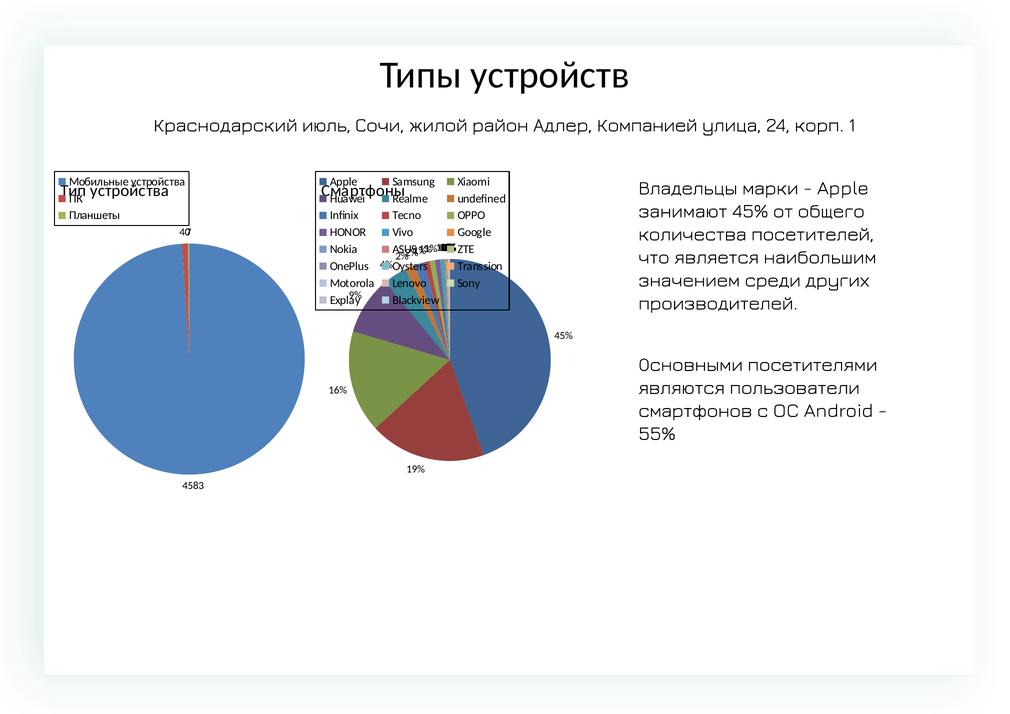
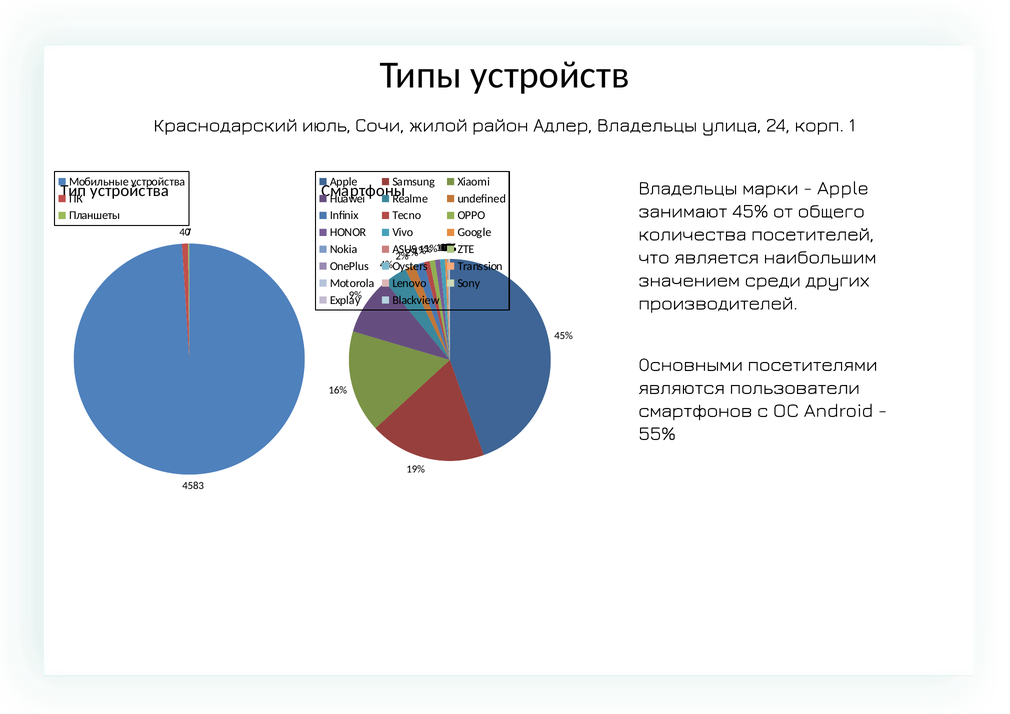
Адлер Компанией: Компанией -> Владельцы
